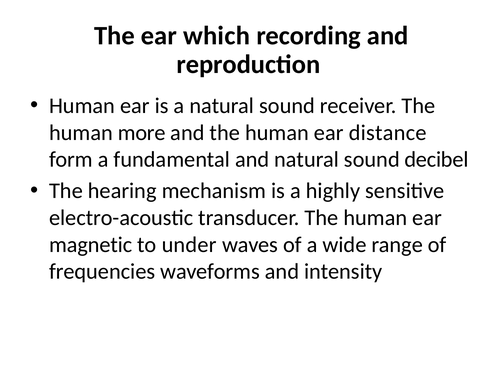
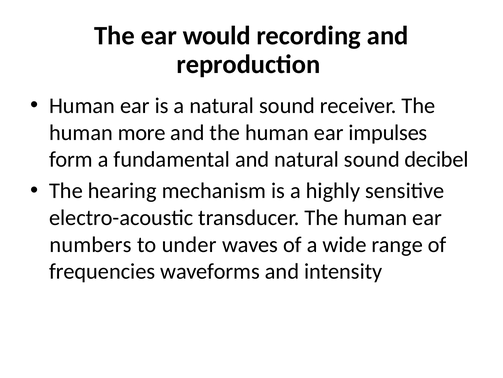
which: which -> would
distance: distance -> impulses
magnetic: magnetic -> numbers
